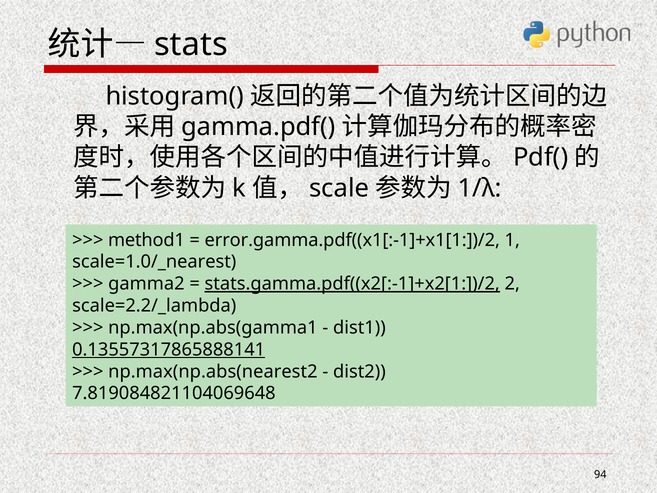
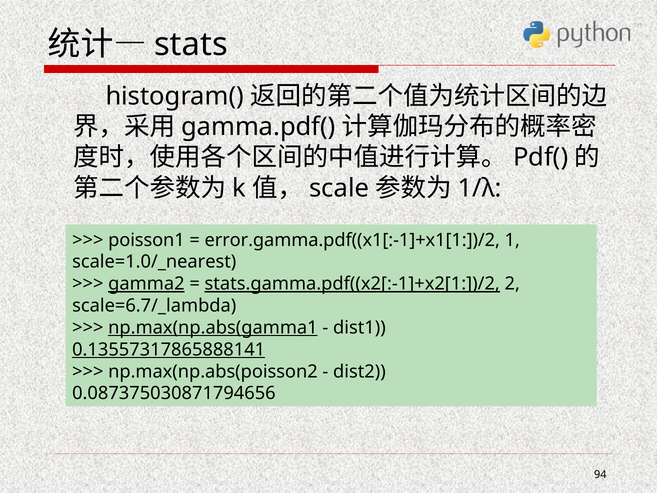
method1: method1 -> poisson1
gamma2 underline: none -> present
scale=2.2/_lambda: scale=2.2/_lambda -> scale=6.7/_lambda
np.max(np.abs(gamma1 underline: none -> present
np.max(np.abs(nearest2: np.max(np.abs(nearest2 -> np.max(np.abs(poisson2
7.819084821104069648: 7.819084821104069648 -> 0.087375030871794656
